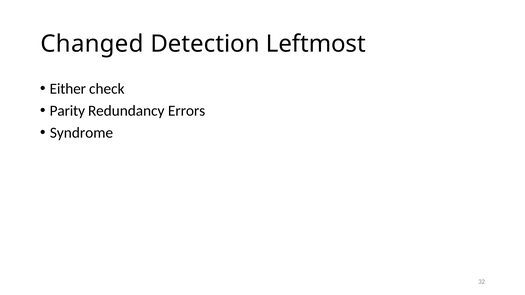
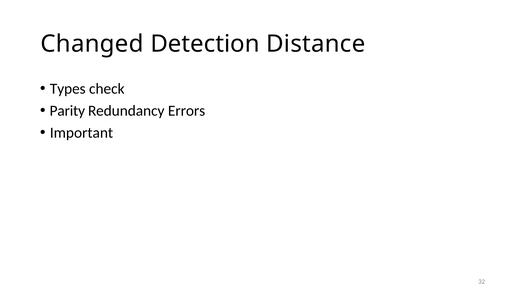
Leftmost: Leftmost -> Distance
Either: Either -> Types
Syndrome: Syndrome -> Important
